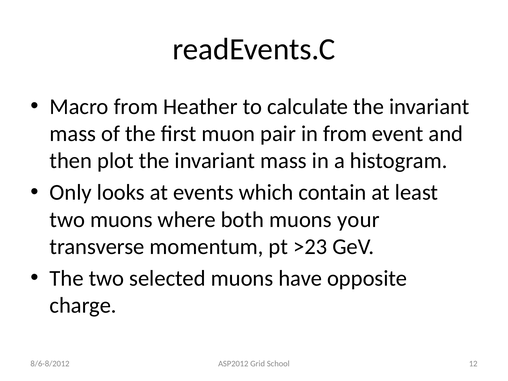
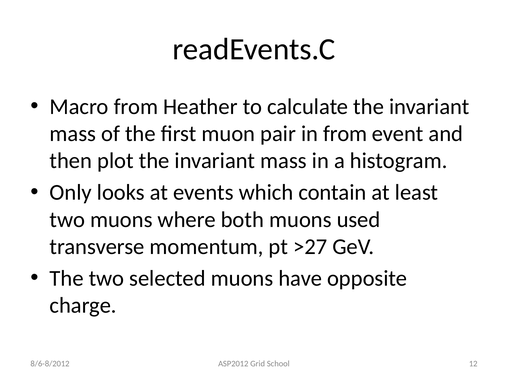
your: your -> used
>23: >23 -> >27
